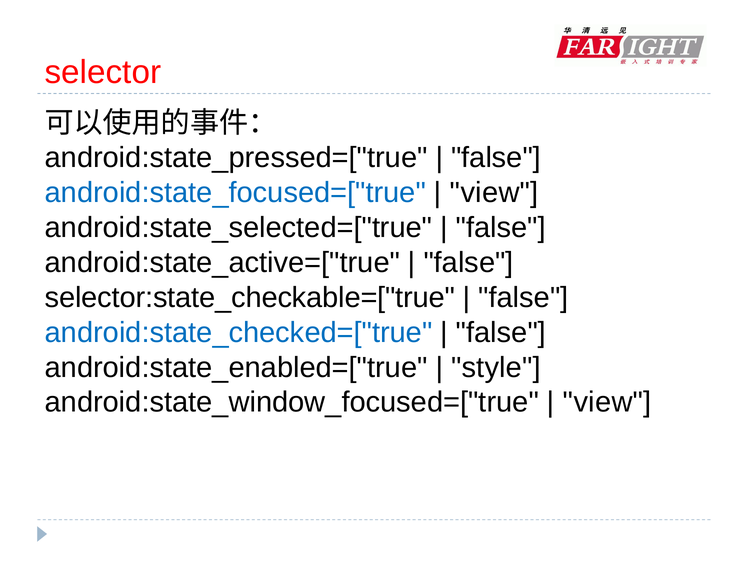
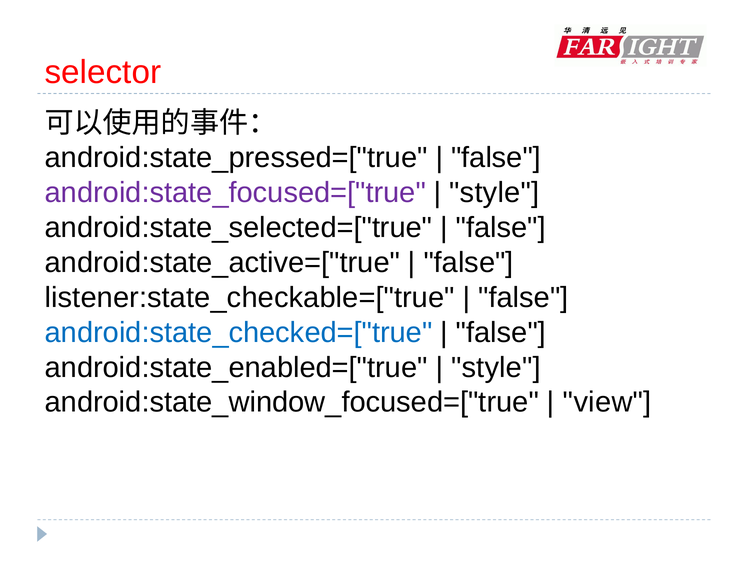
android:state_focused=["true colour: blue -> purple
view at (494, 193): view -> style
selector:state_checkable=["true: selector:state_checkable=["true -> listener:state_checkable=["true
